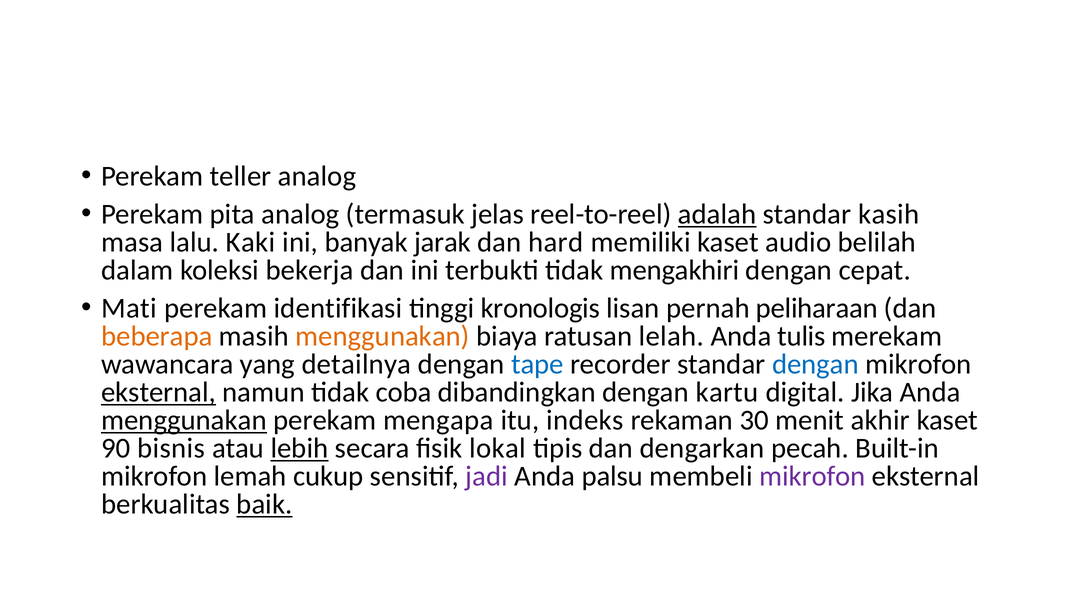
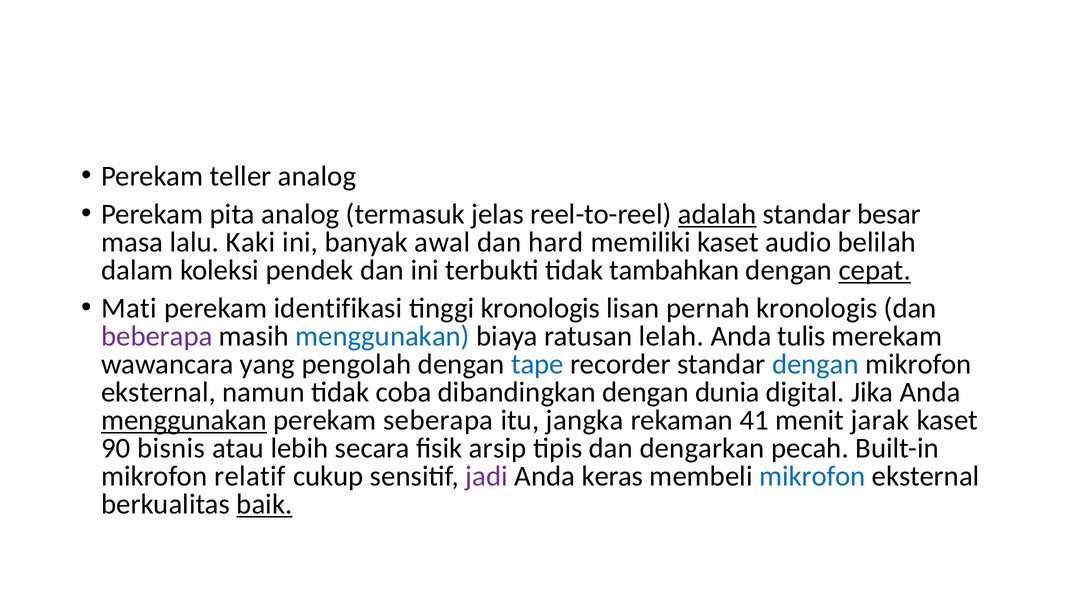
kasih: kasih -> besar
jarak: jarak -> awal
bekerja: bekerja -> pendek
mengakhiri: mengakhiri -> tambahkan
cepat underline: none -> present
pernah peliharaan: peliharaan -> kronologis
beberapa colour: orange -> purple
menggunakan at (383, 336) colour: orange -> blue
detailnya: detailnya -> pengolah
eksternal at (159, 392) underline: present -> none
kartu: kartu -> dunia
mengapa: mengapa -> seberapa
indeks: indeks -> jangka
30: 30 -> 41
akhir: akhir -> jarak
lebih underline: present -> none
lokal: lokal -> arsip
lemah: lemah -> relatif
palsu: palsu -> keras
mikrofon at (812, 476) colour: purple -> blue
